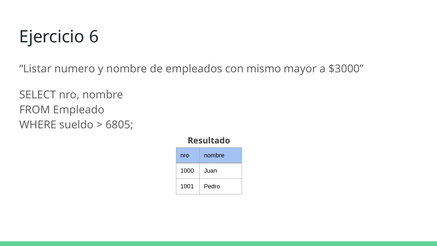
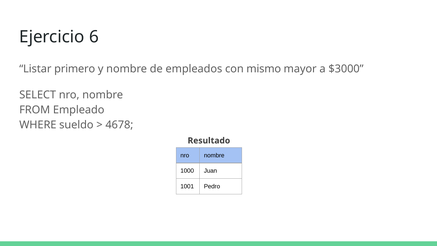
numero: numero -> primero
6805: 6805 -> 4678
